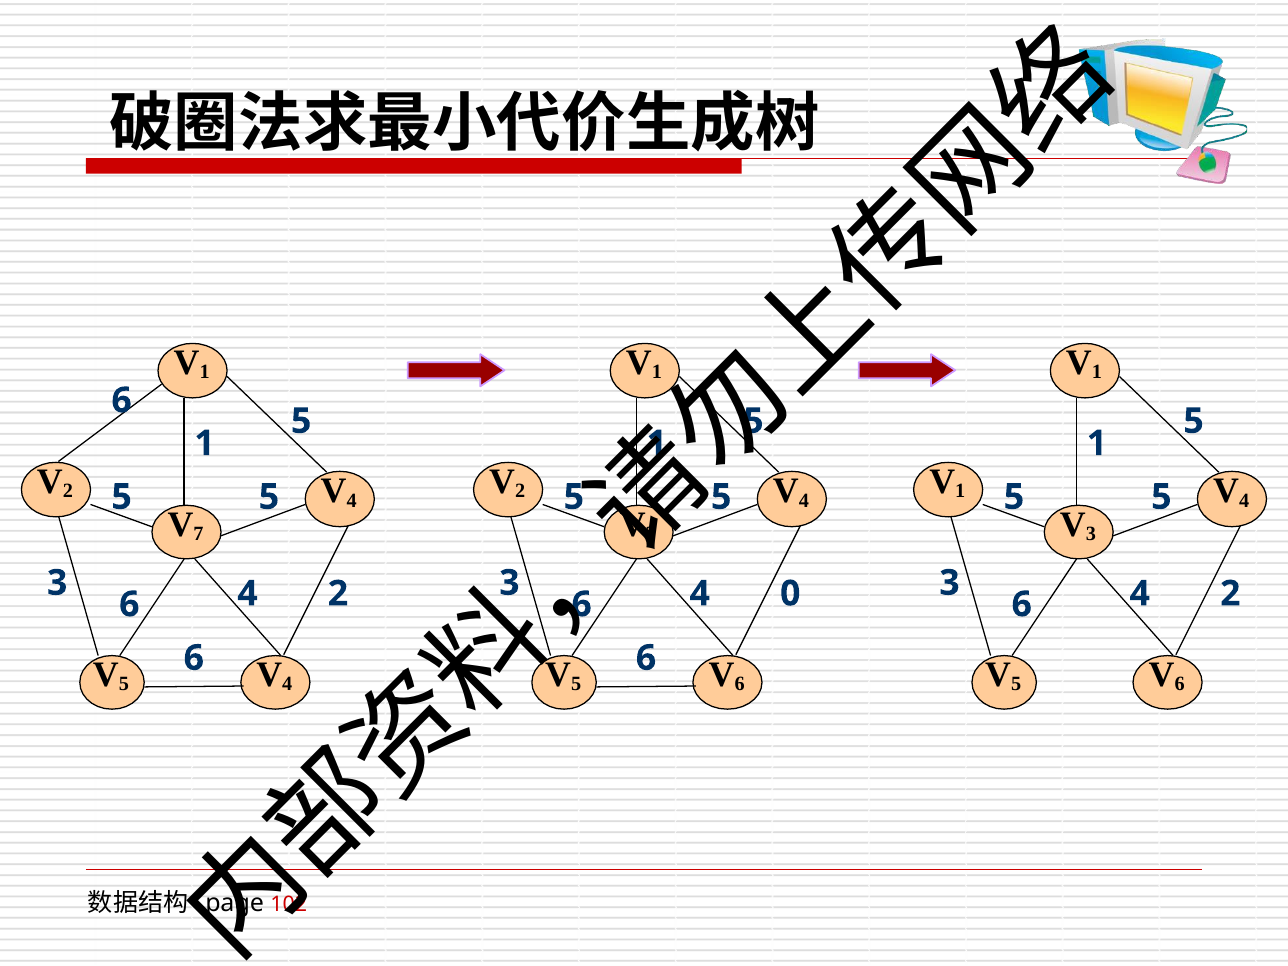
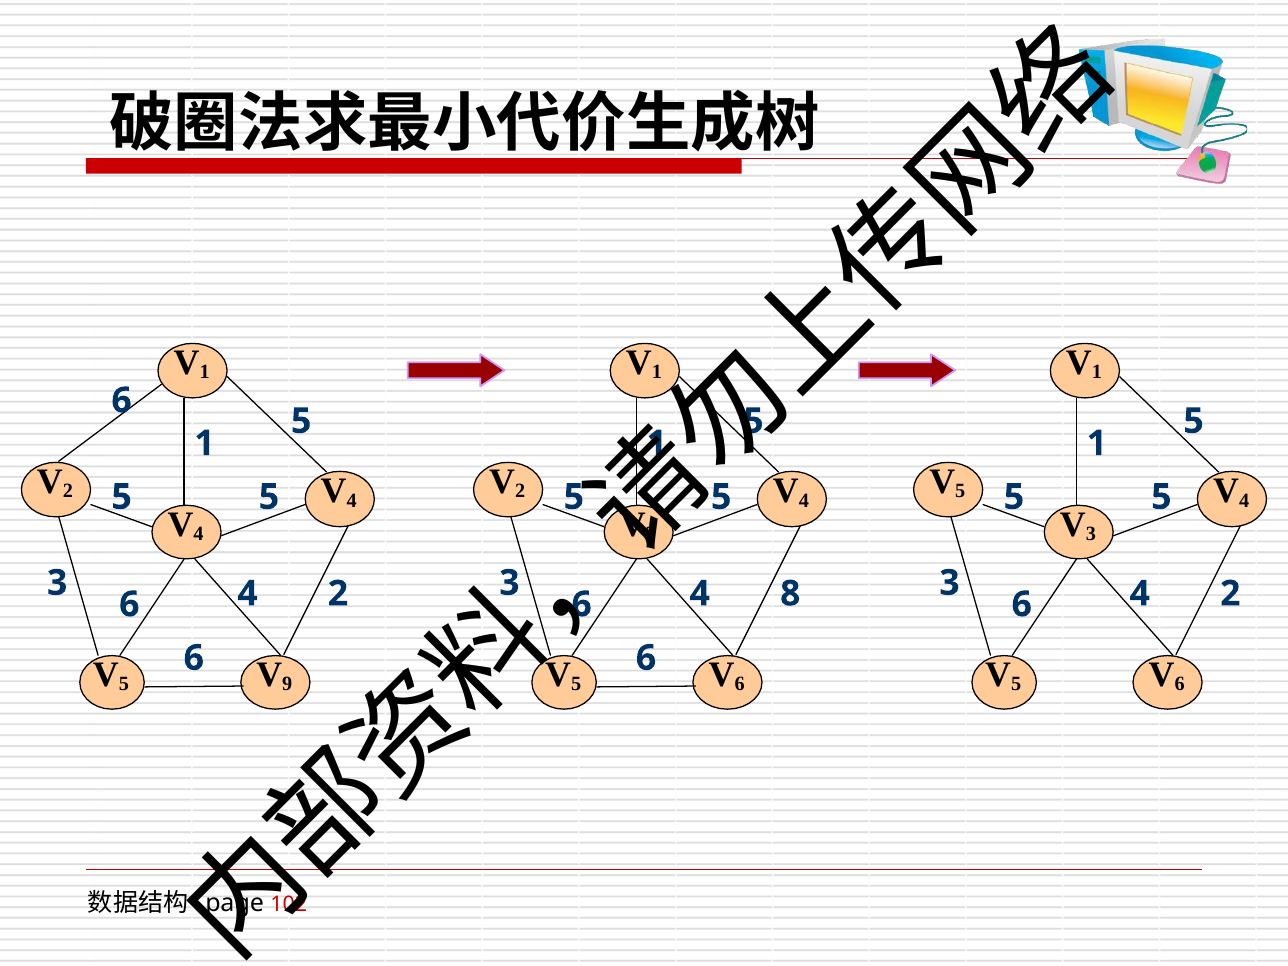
1 at (960, 491): 1 -> 5
7 at (198, 534): 7 -> 4
0: 0 -> 8
4 at (287, 684): 4 -> 9
